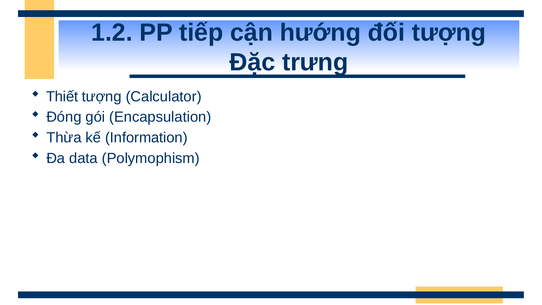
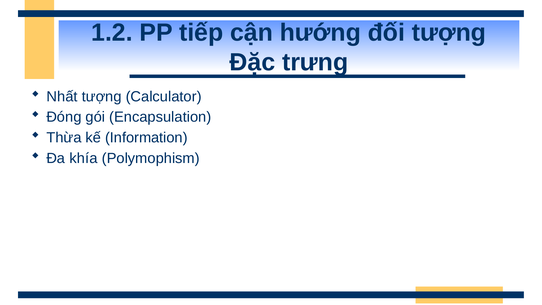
Thiết: Thiết -> Nhất
data: data -> khía
